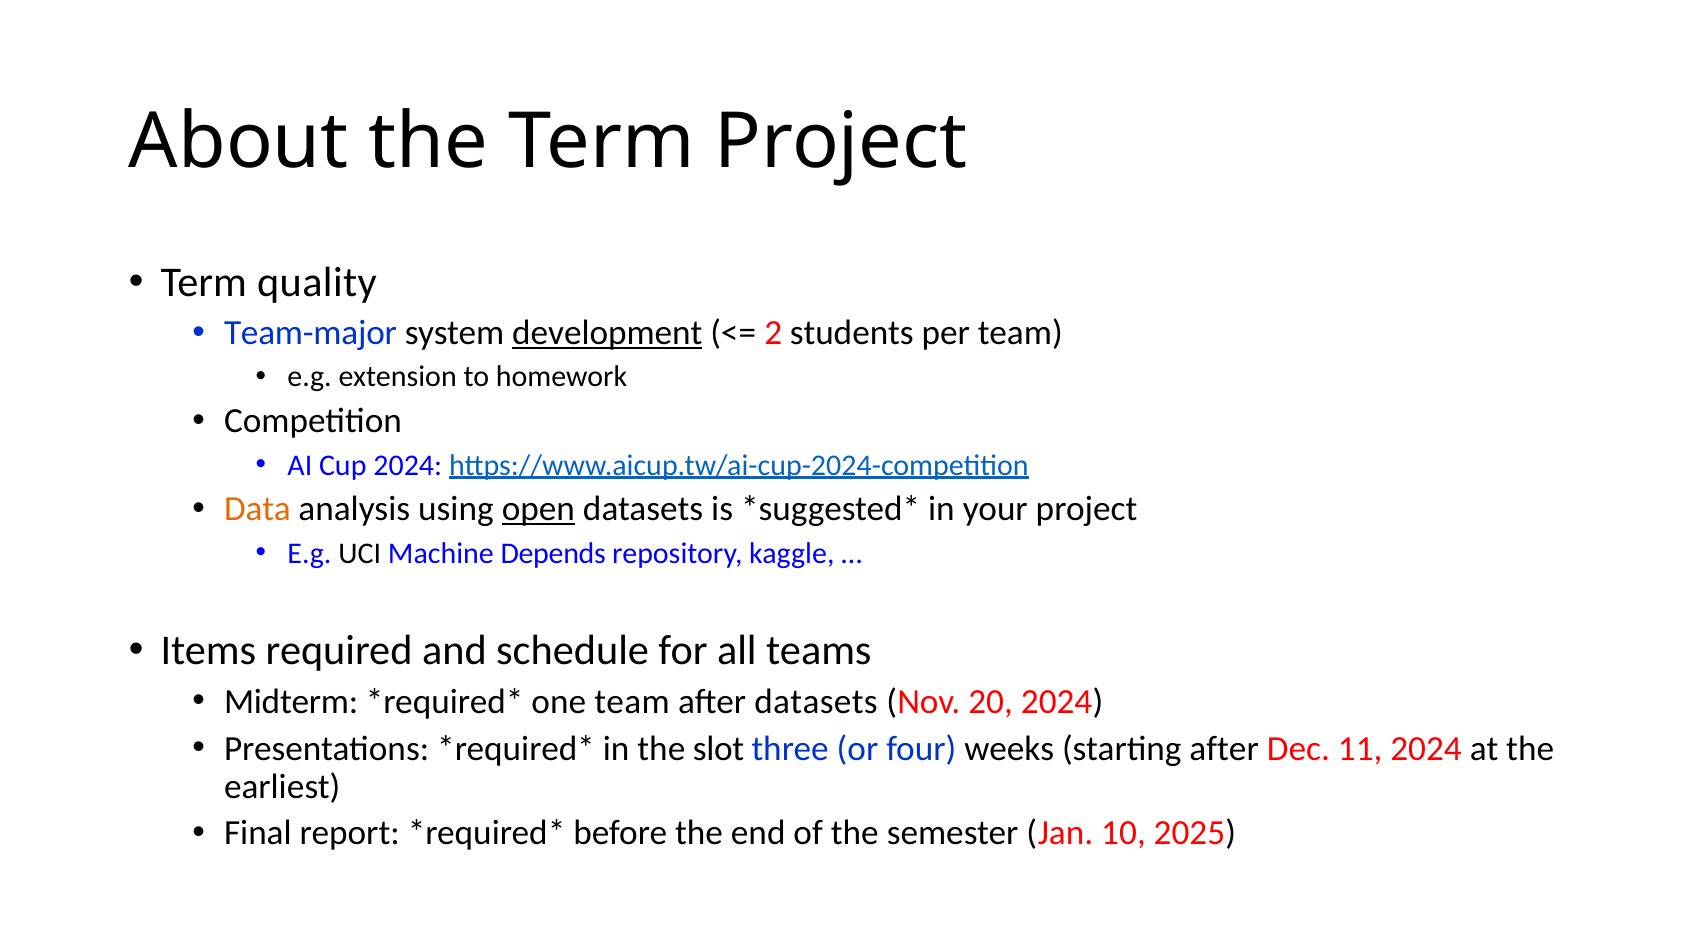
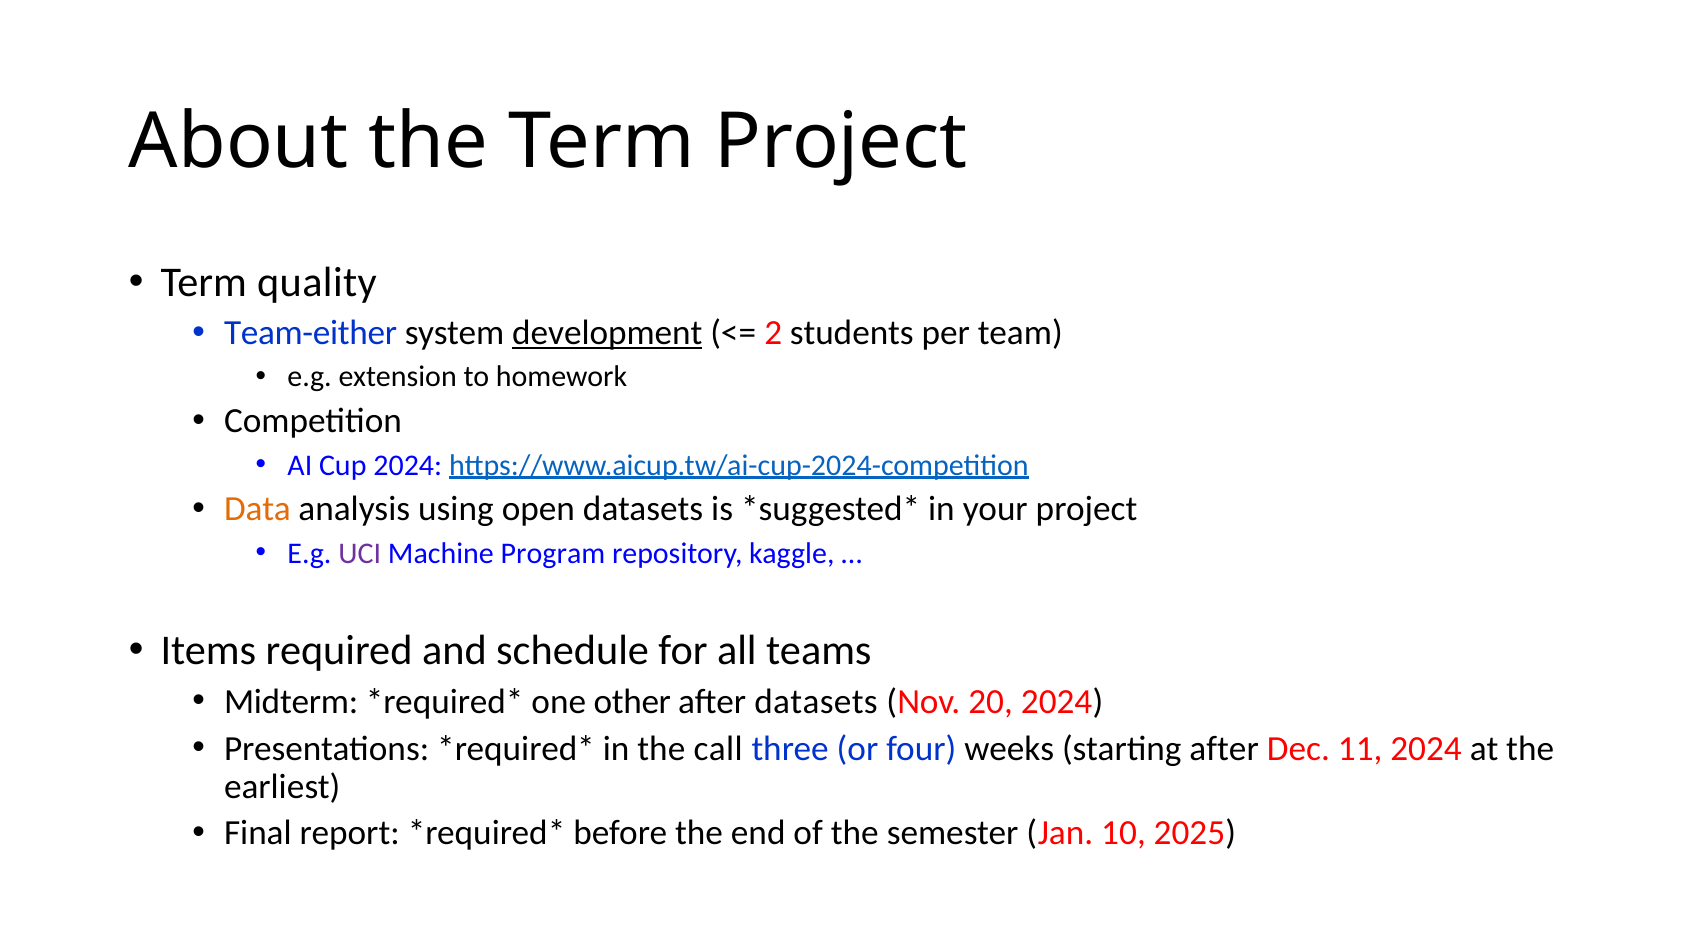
Team-major: Team-major -> Team-either
open underline: present -> none
UCI colour: black -> purple
Depends: Depends -> Program
one team: team -> other
slot: slot -> call
